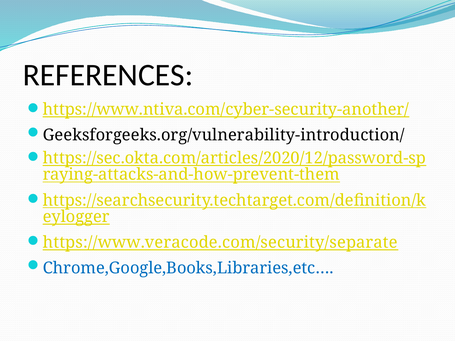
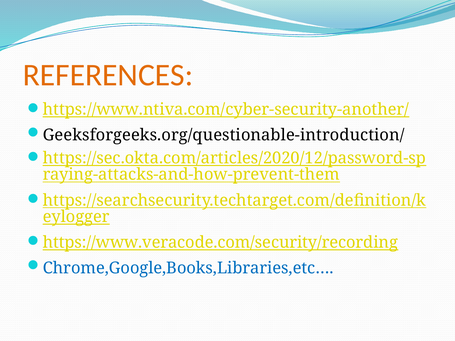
REFERENCES colour: black -> orange
Geeksforgeeks.org/vulnerability-introduction/: Geeksforgeeks.org/vulnerability-introduction/ -> Geeksforgeeks.org/questionable-introduction/
https://www.veracode.com/security/separate: https://www.veracode.com/security/separate -> https://www.veracode.com/security/recording
